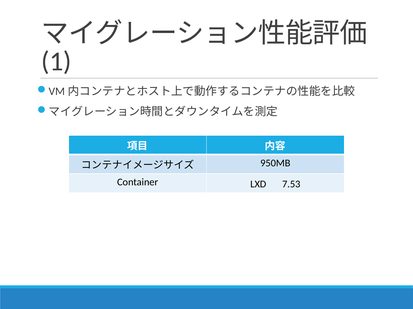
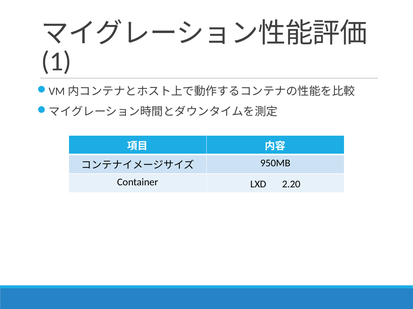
7.53: 7.53 -> 2.20
